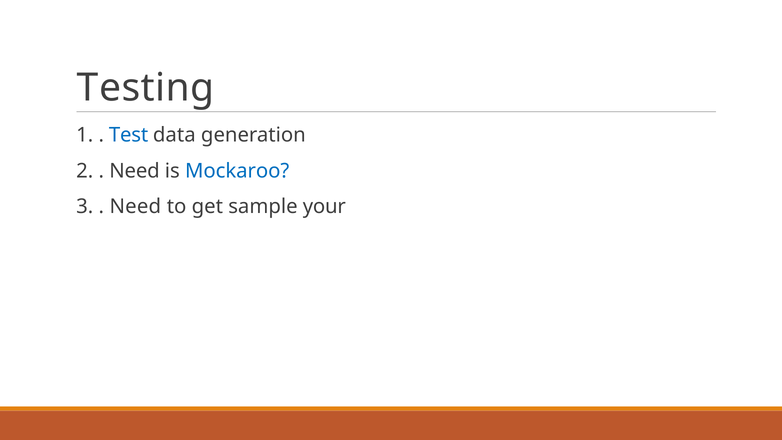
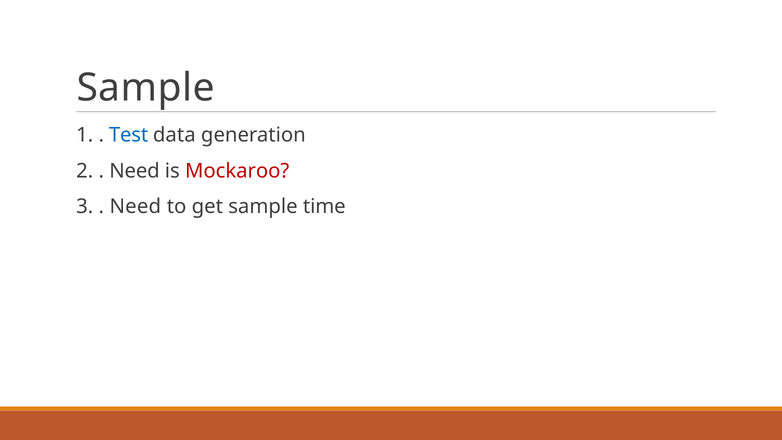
Testing at (146, 88): Testing -> Sample
Mockaroo colour: blue -> red
your: your -> time
